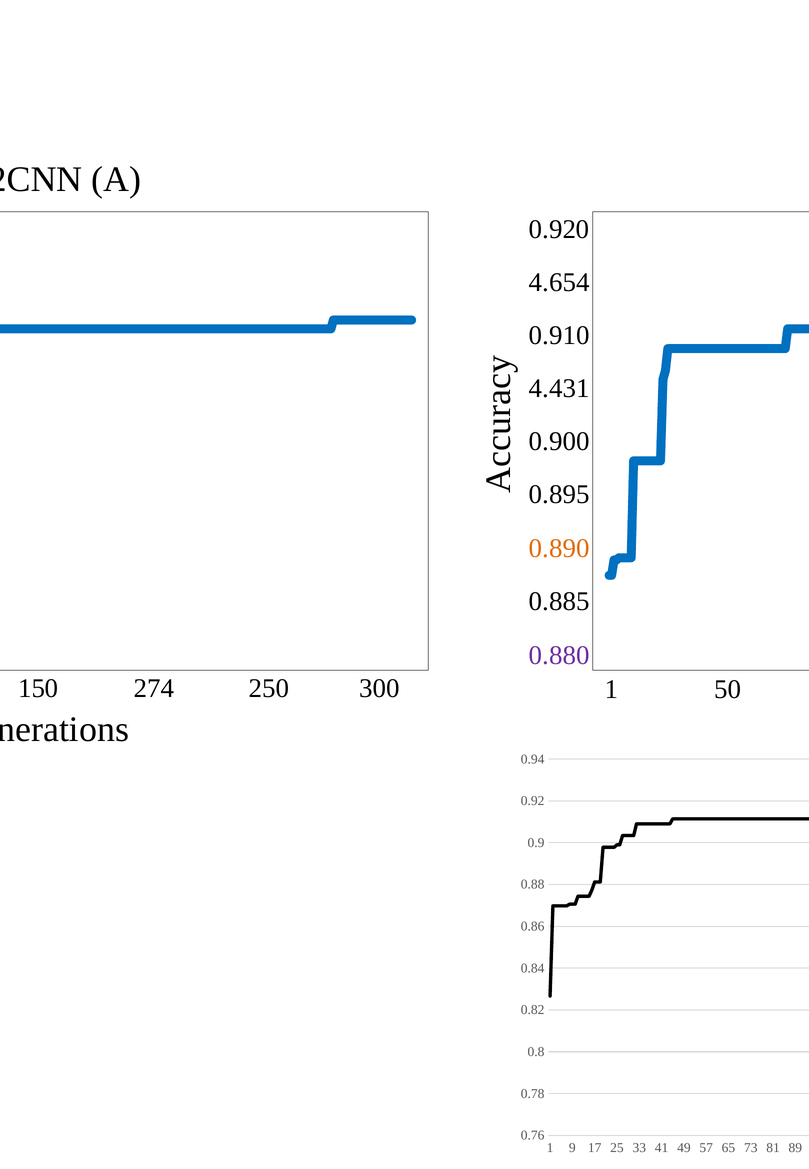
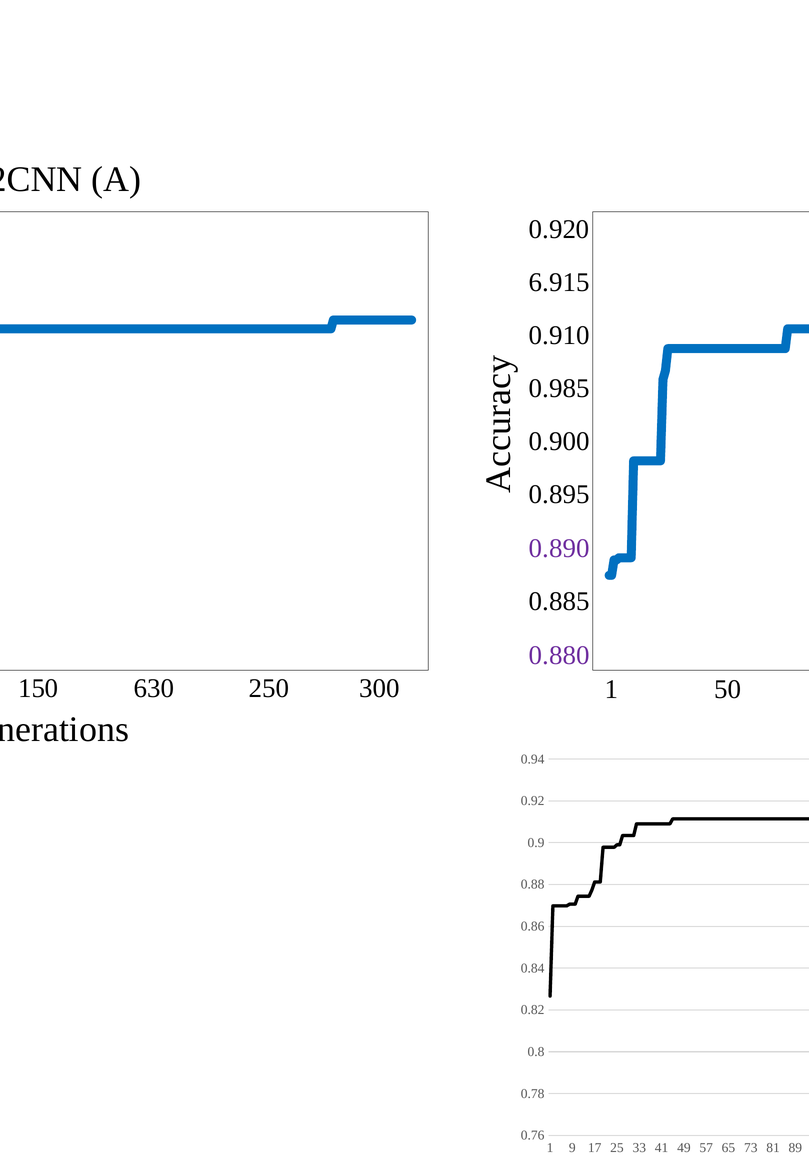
4.654: 4.654 -> 6.915
4.431: 4.431 -> 0.985
0.890 colour: orange -> purple
274: 274 -> 630
